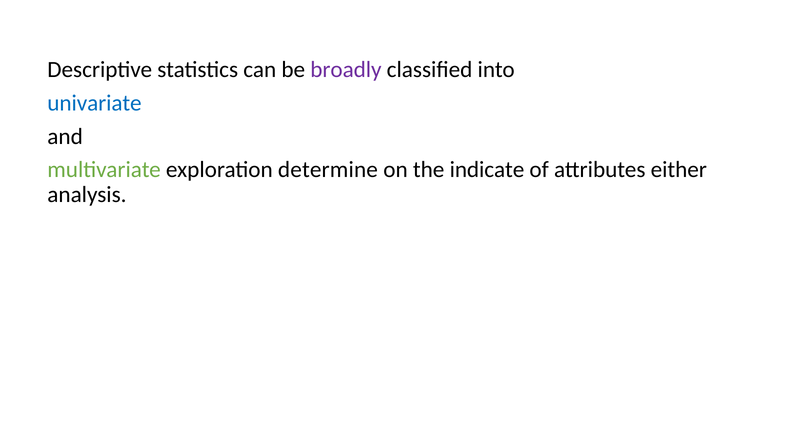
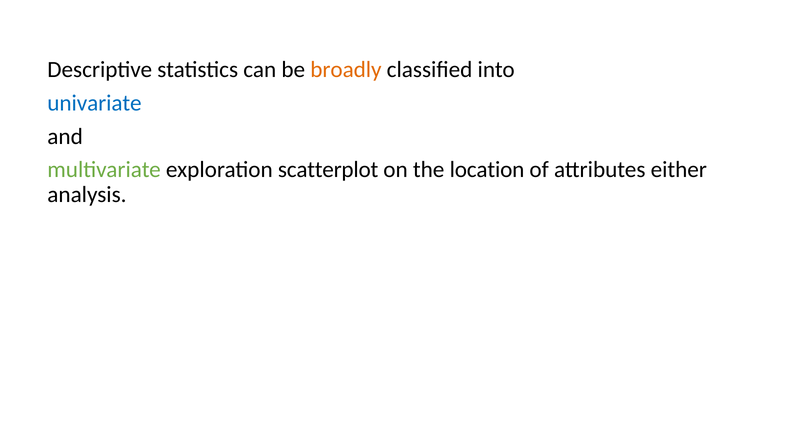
broadly colour: purple -> orange
determine: determine -> scatterplot
indicate: indicate -> location
